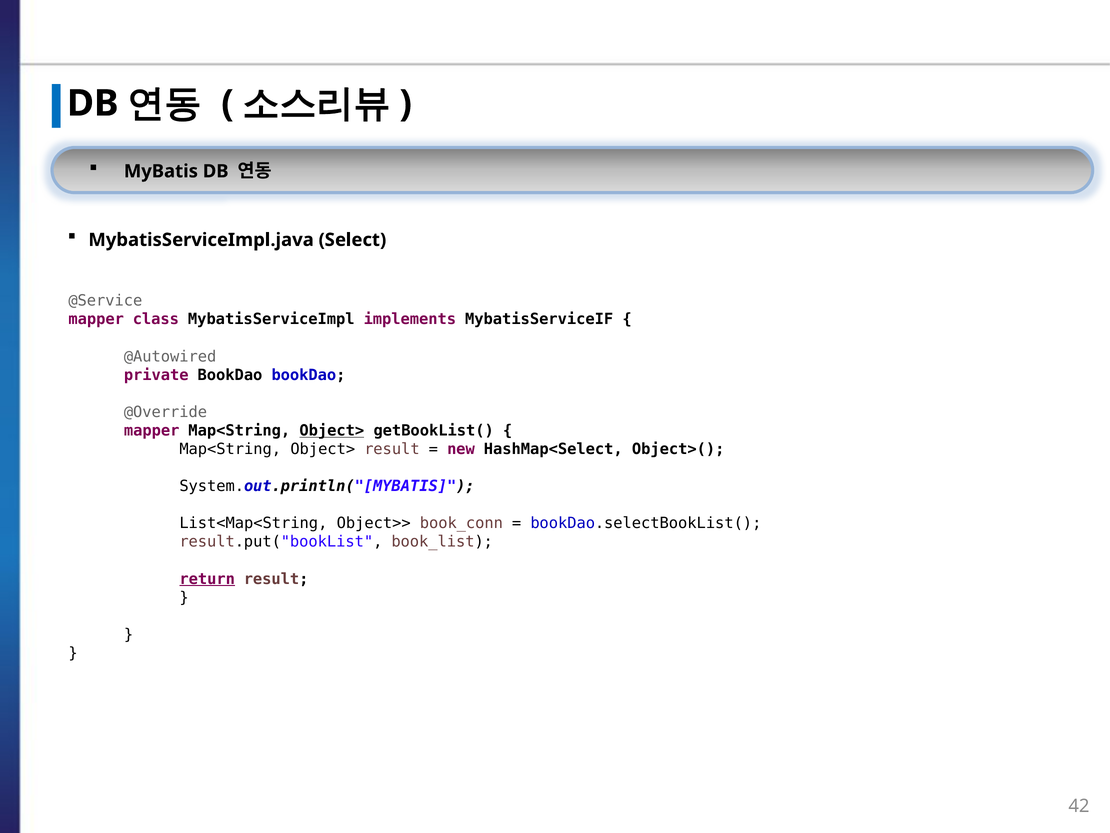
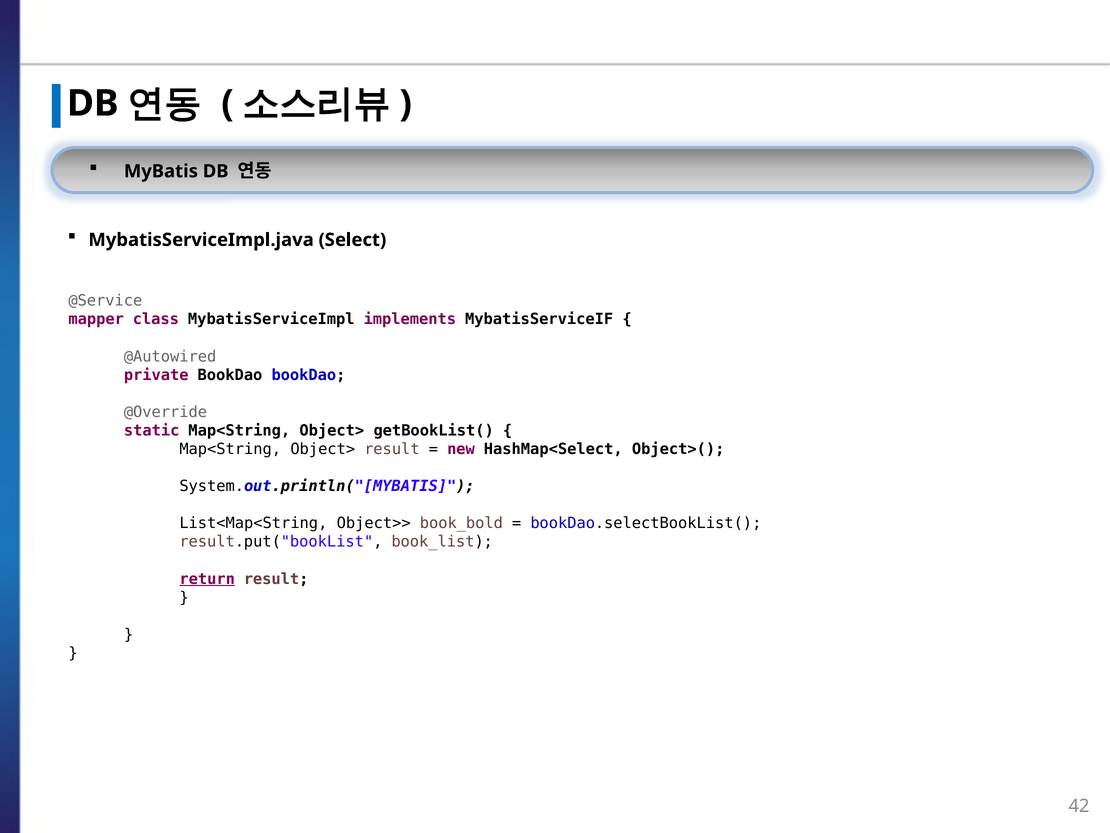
mapper at (152, 430): mapper -> static
Object> at (332, 430) underline: present -> none
book_conn: book_conn -> book_bold
